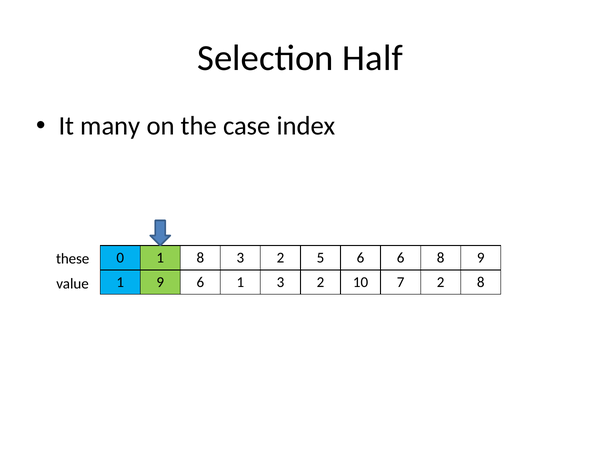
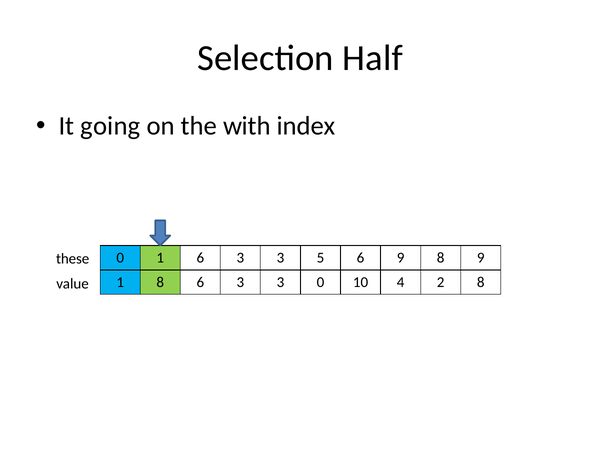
many: many -> going
case: case -> with
1 8: 8 -> 6
2 at (280, 258): 2 -> 3
6 6: 6 -> 9
1 9: 9 -> 8
1 at (240, 282): 1 -> 3
2 at (320, 282): 2 -> 0
7: 7 -> 4
